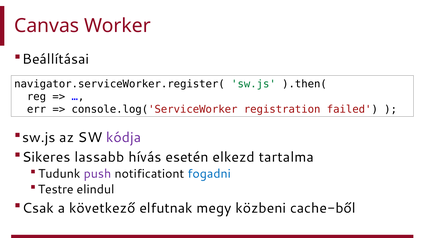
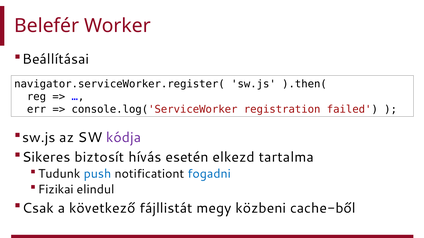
Canvas: Canvas -> Belefér
sw.js at (253, 84) colour: green -> black
lassabb: lassabb -> biztosít
push colour: purple -> blue
Testre: Testre -> Fizikai
elfutnak: elfutnak -> fájllistát
